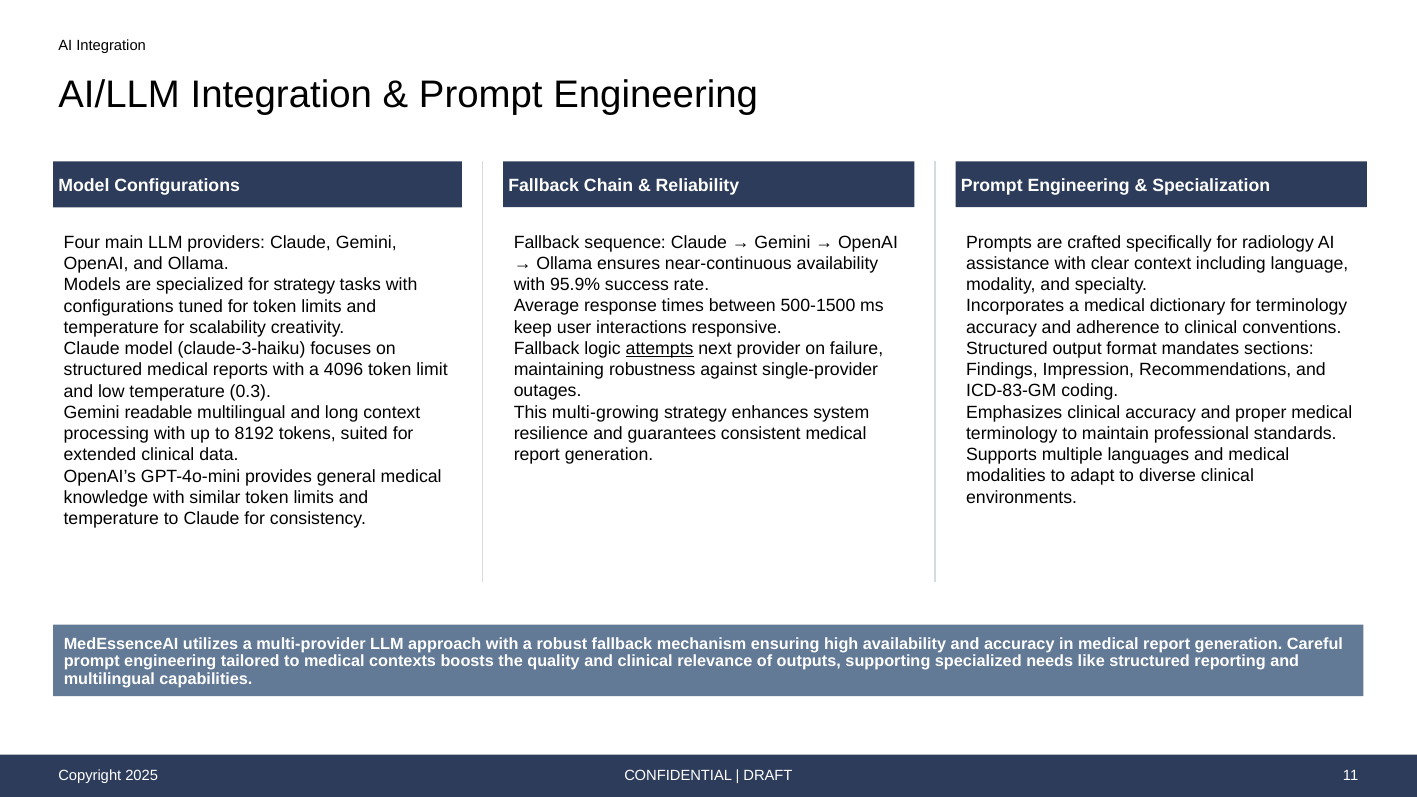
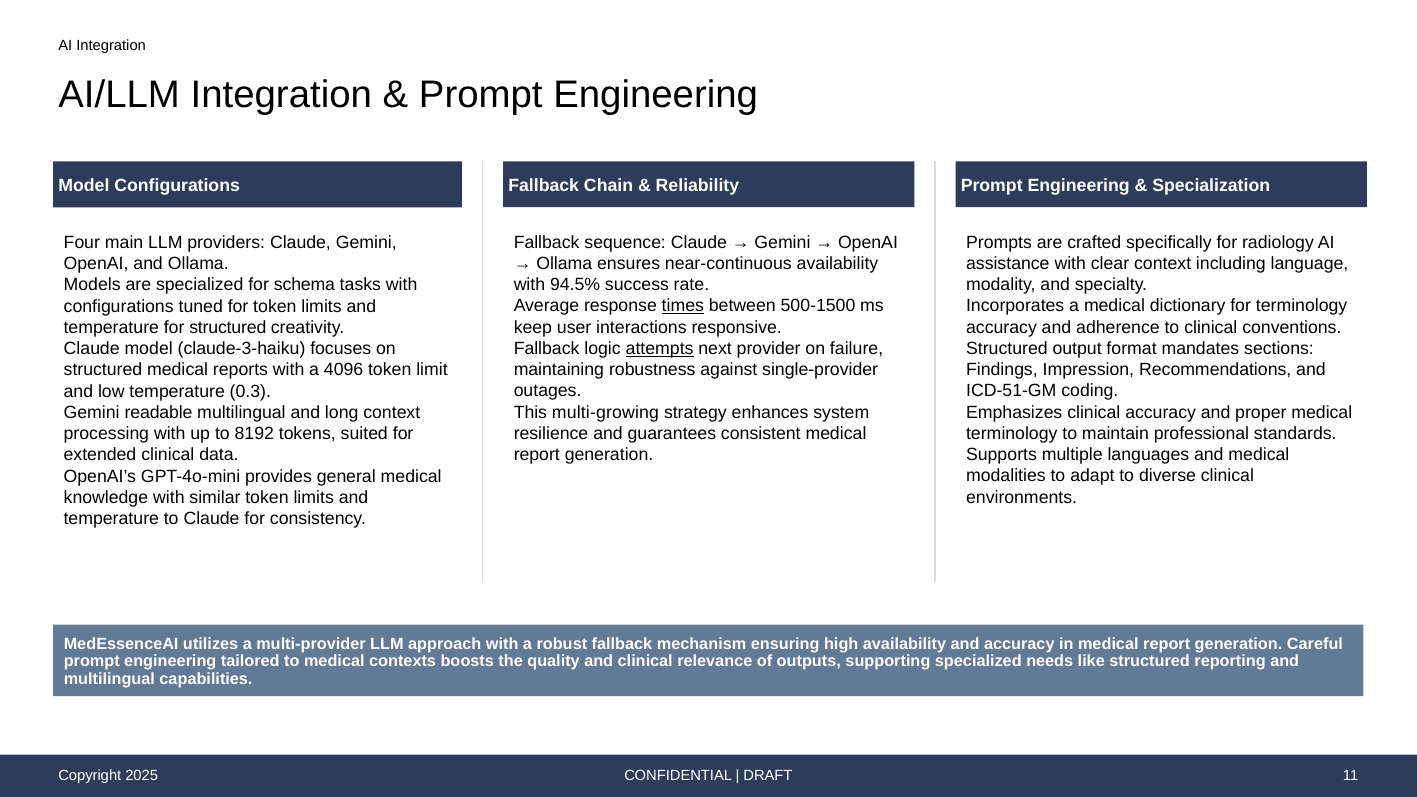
95.9%: 95.9% -> 94.5%
for strategy: strategy -> schema
times underline: none -> present
for scalability: scalability -> structured
ICD-83-GM: ICD-83-GM -> ICD-51-GM
